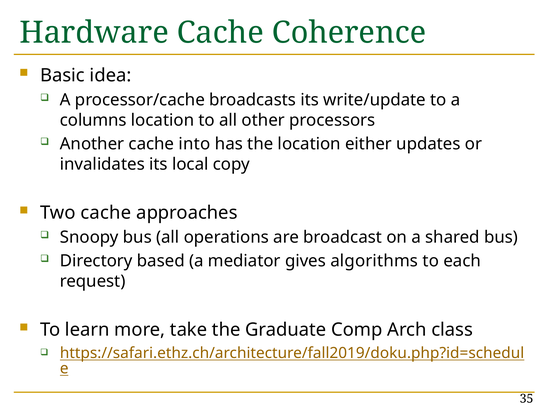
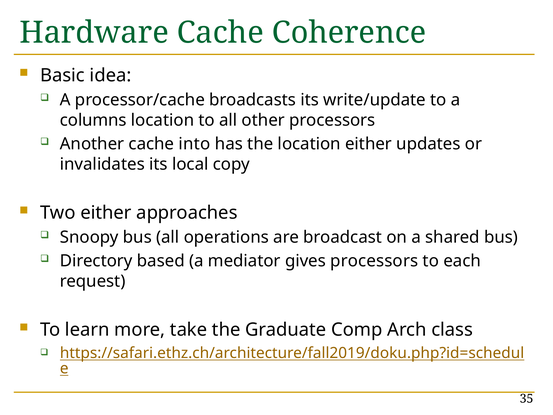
Two cache: cache -> either
gives algorithms: algorithms -> processors
